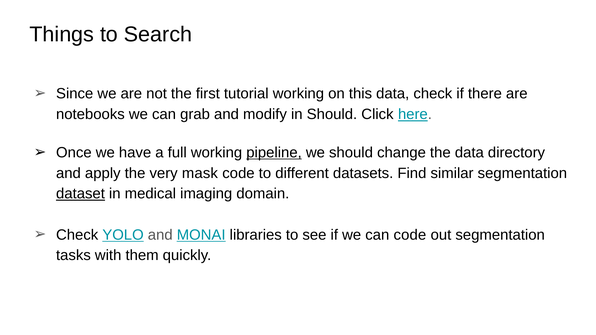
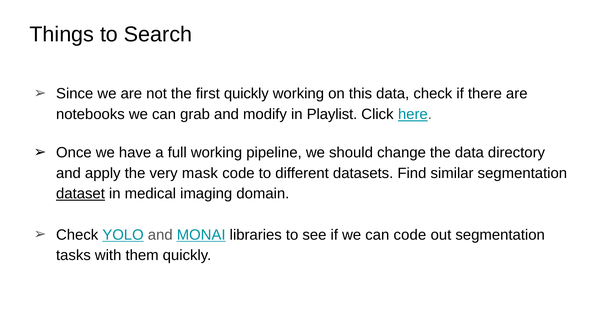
first tutorial: tutorial -> quickly
in Should: Should -> Playlist
pipeline underline: present -> none
